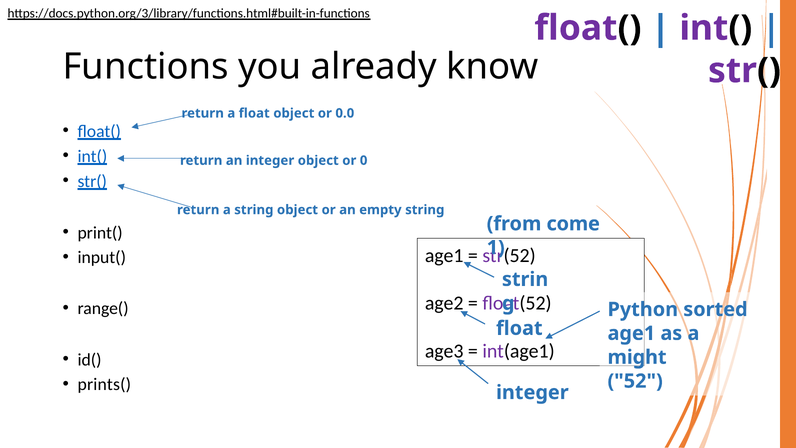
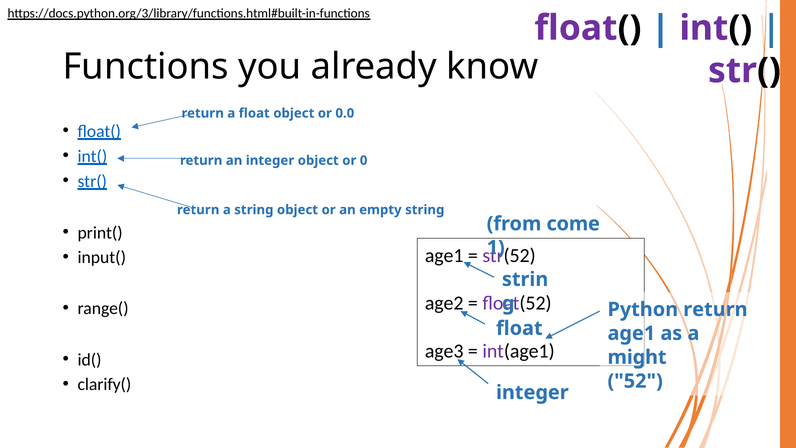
Python sorted: sorted -> return
prints(: prints( -> clarify(
